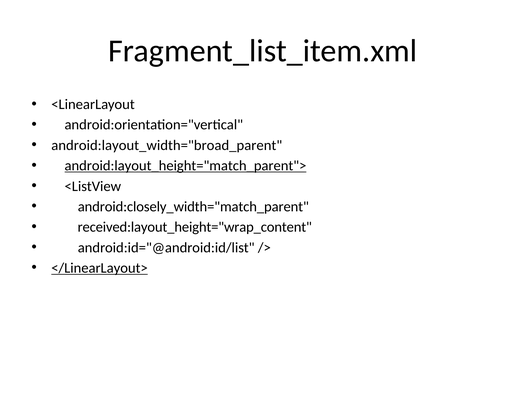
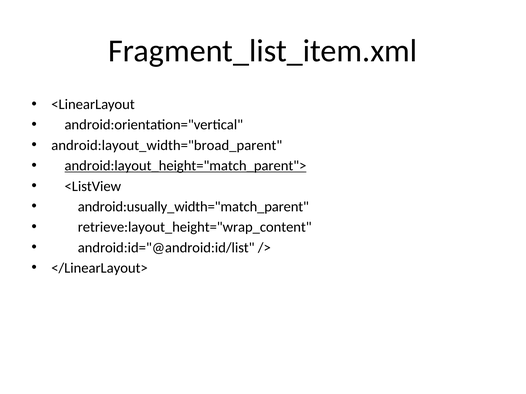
android:closely_width="match_parent: android:closely_width="match_parent -> android:usually_width="match_parent
received:layout_height="wrap_content: received:layout_height="wrap_content -> retrieve:layout_height="wrap_content
</LinearLayout> underline: present -> none
